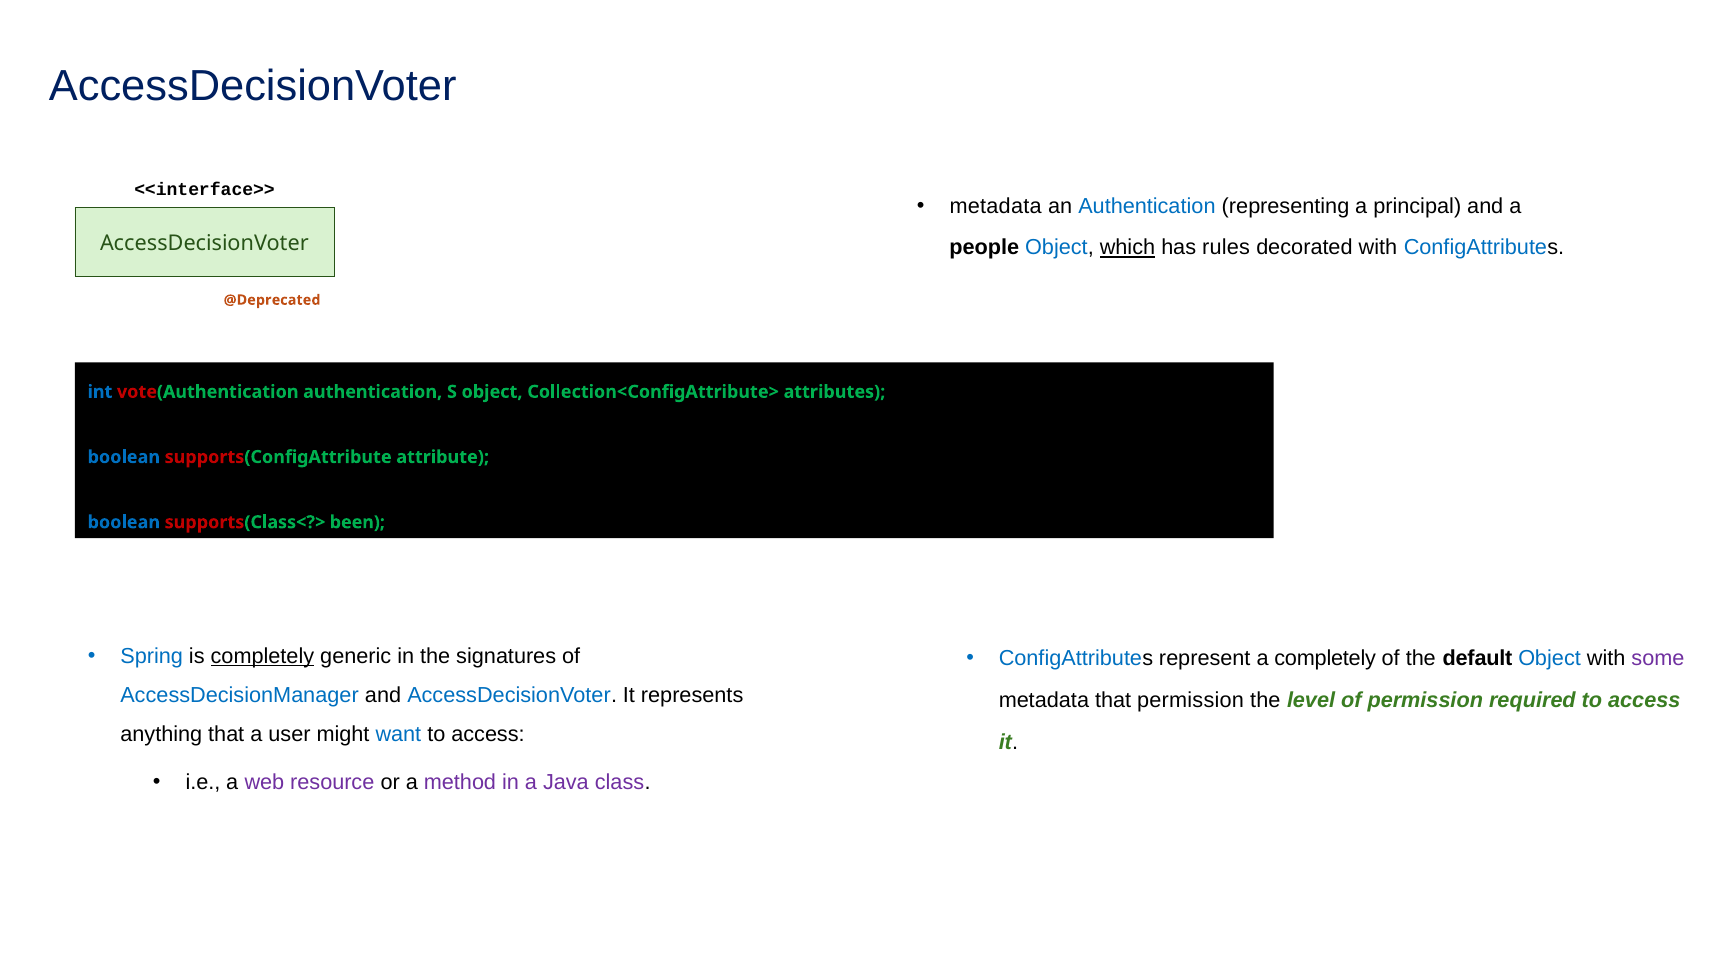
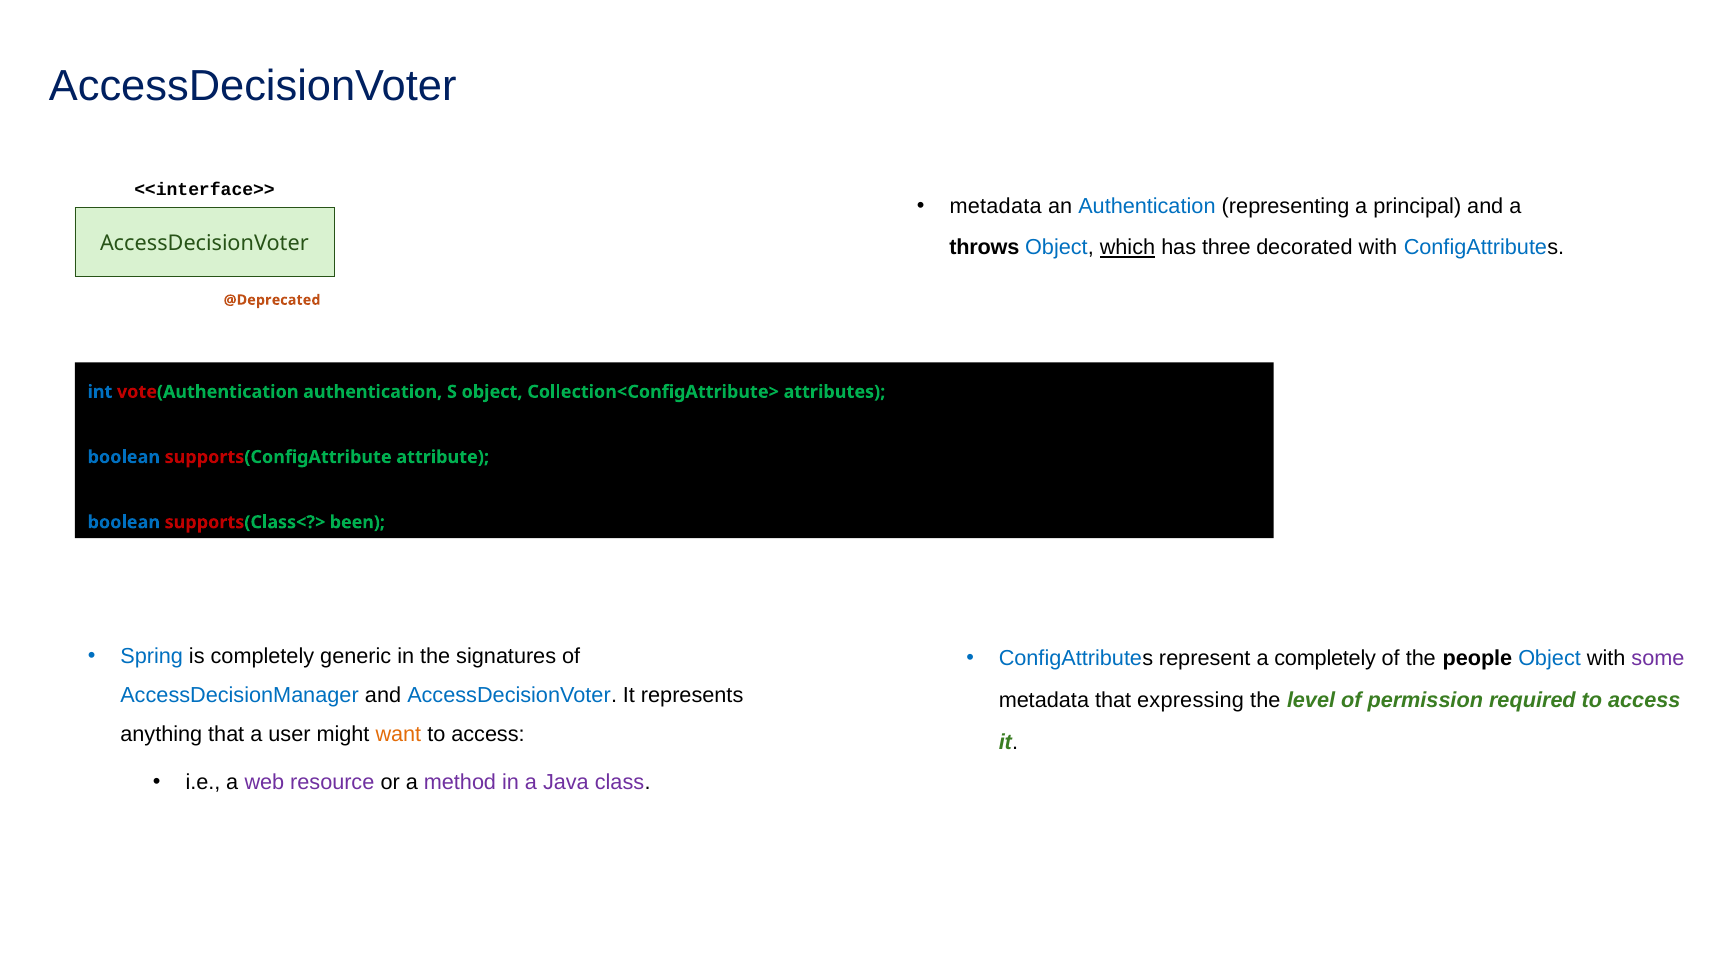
people: people -> throws
rules: rules -> three
completely at (262, 656) underline: present -> none
default: default -> people
that permission: permission -> expressing
want colour: blue -> orange
